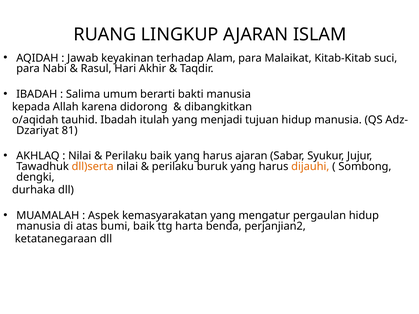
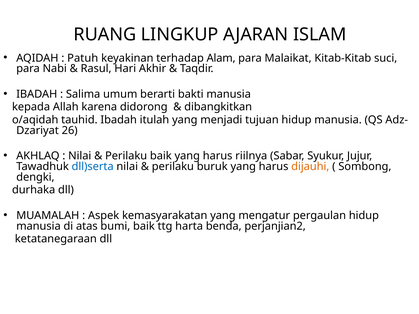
Jawab: Jawab -> Patuh
81: 81 -> 26
harus ajaran: ajaran -> riilnya
dll)serta colour: orange -> blue
